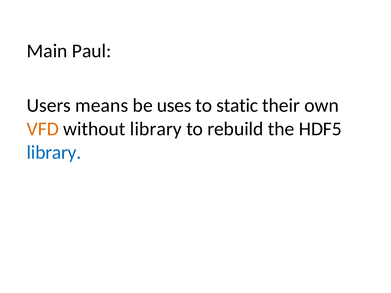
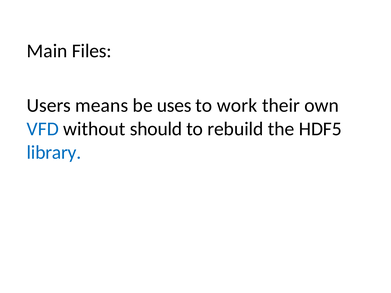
Paul: Paul -> Files
static: static -> work
VFD colour: orange -> blue
without library: library -> should
